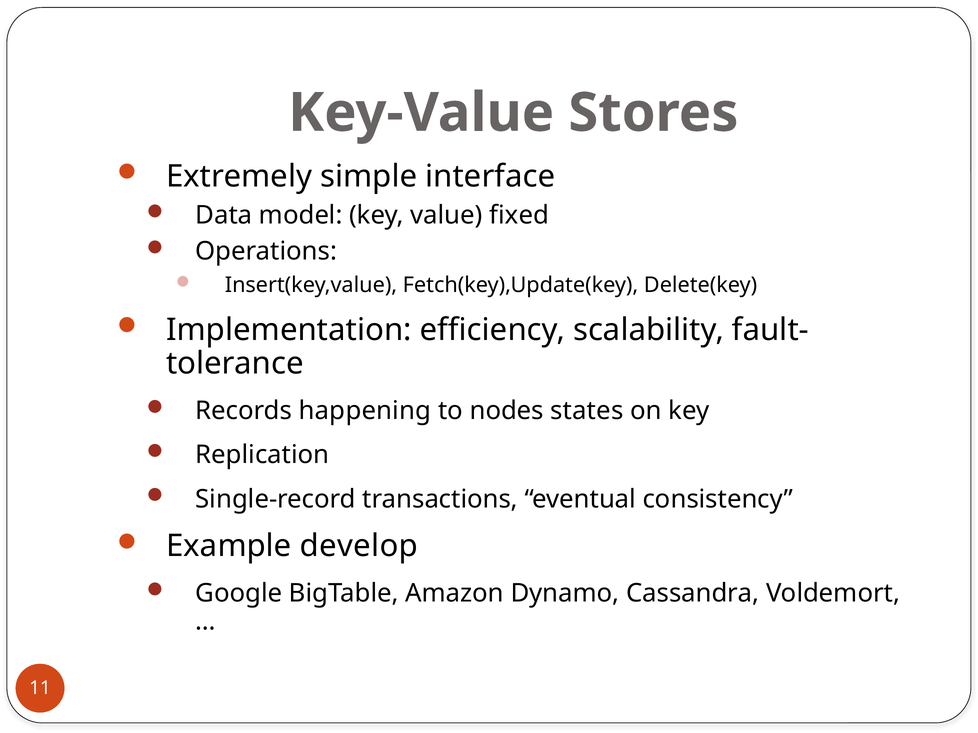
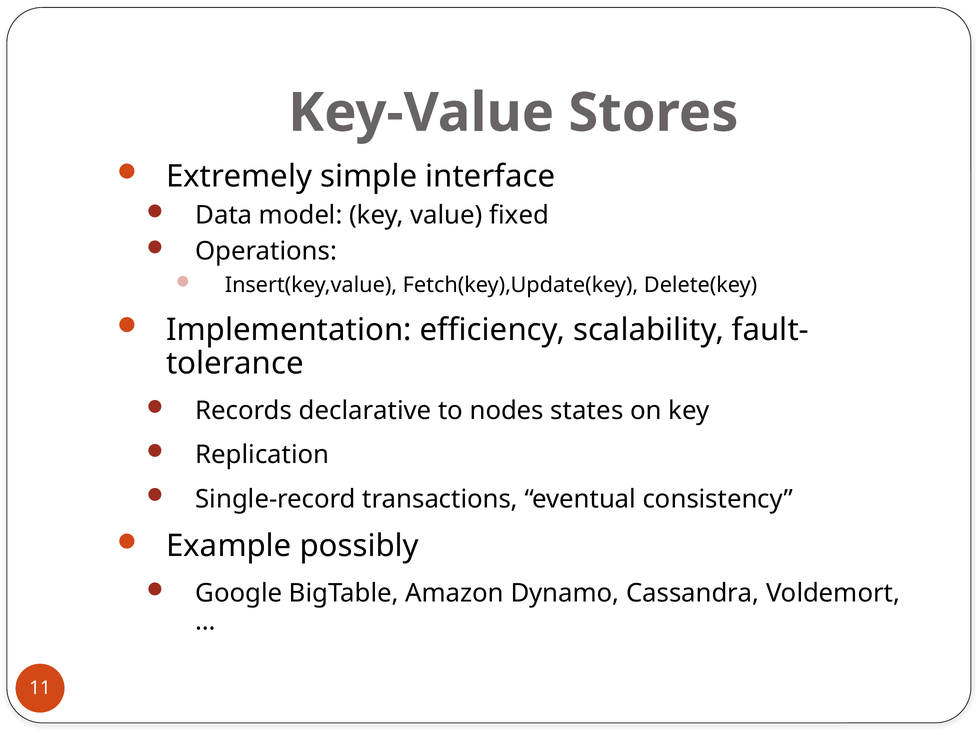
happening: happening -> declarative
develop: develop -> possibly
